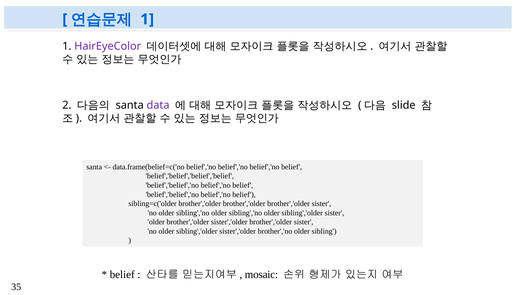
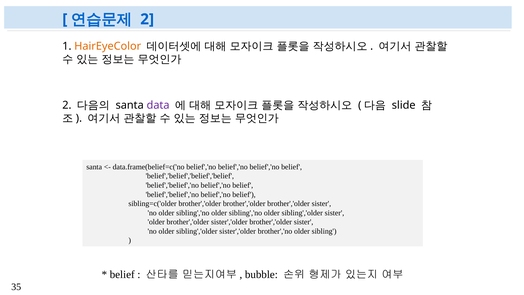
1 at (147, 19): 1 -> 2
HairEyeColor colour: purple -> orange
mosaic: mosaic -> bubble
